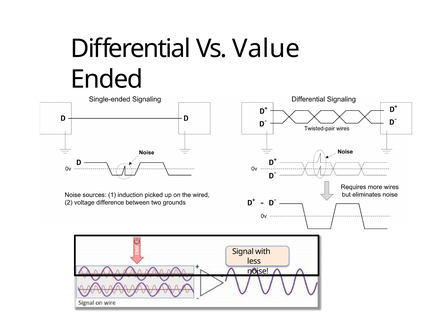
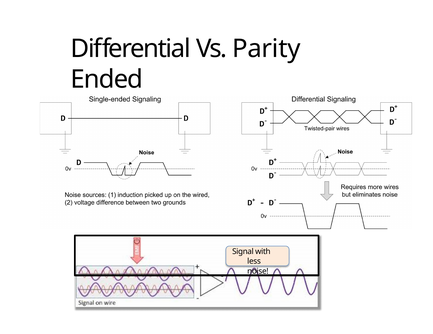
Value: Value -> Parity
